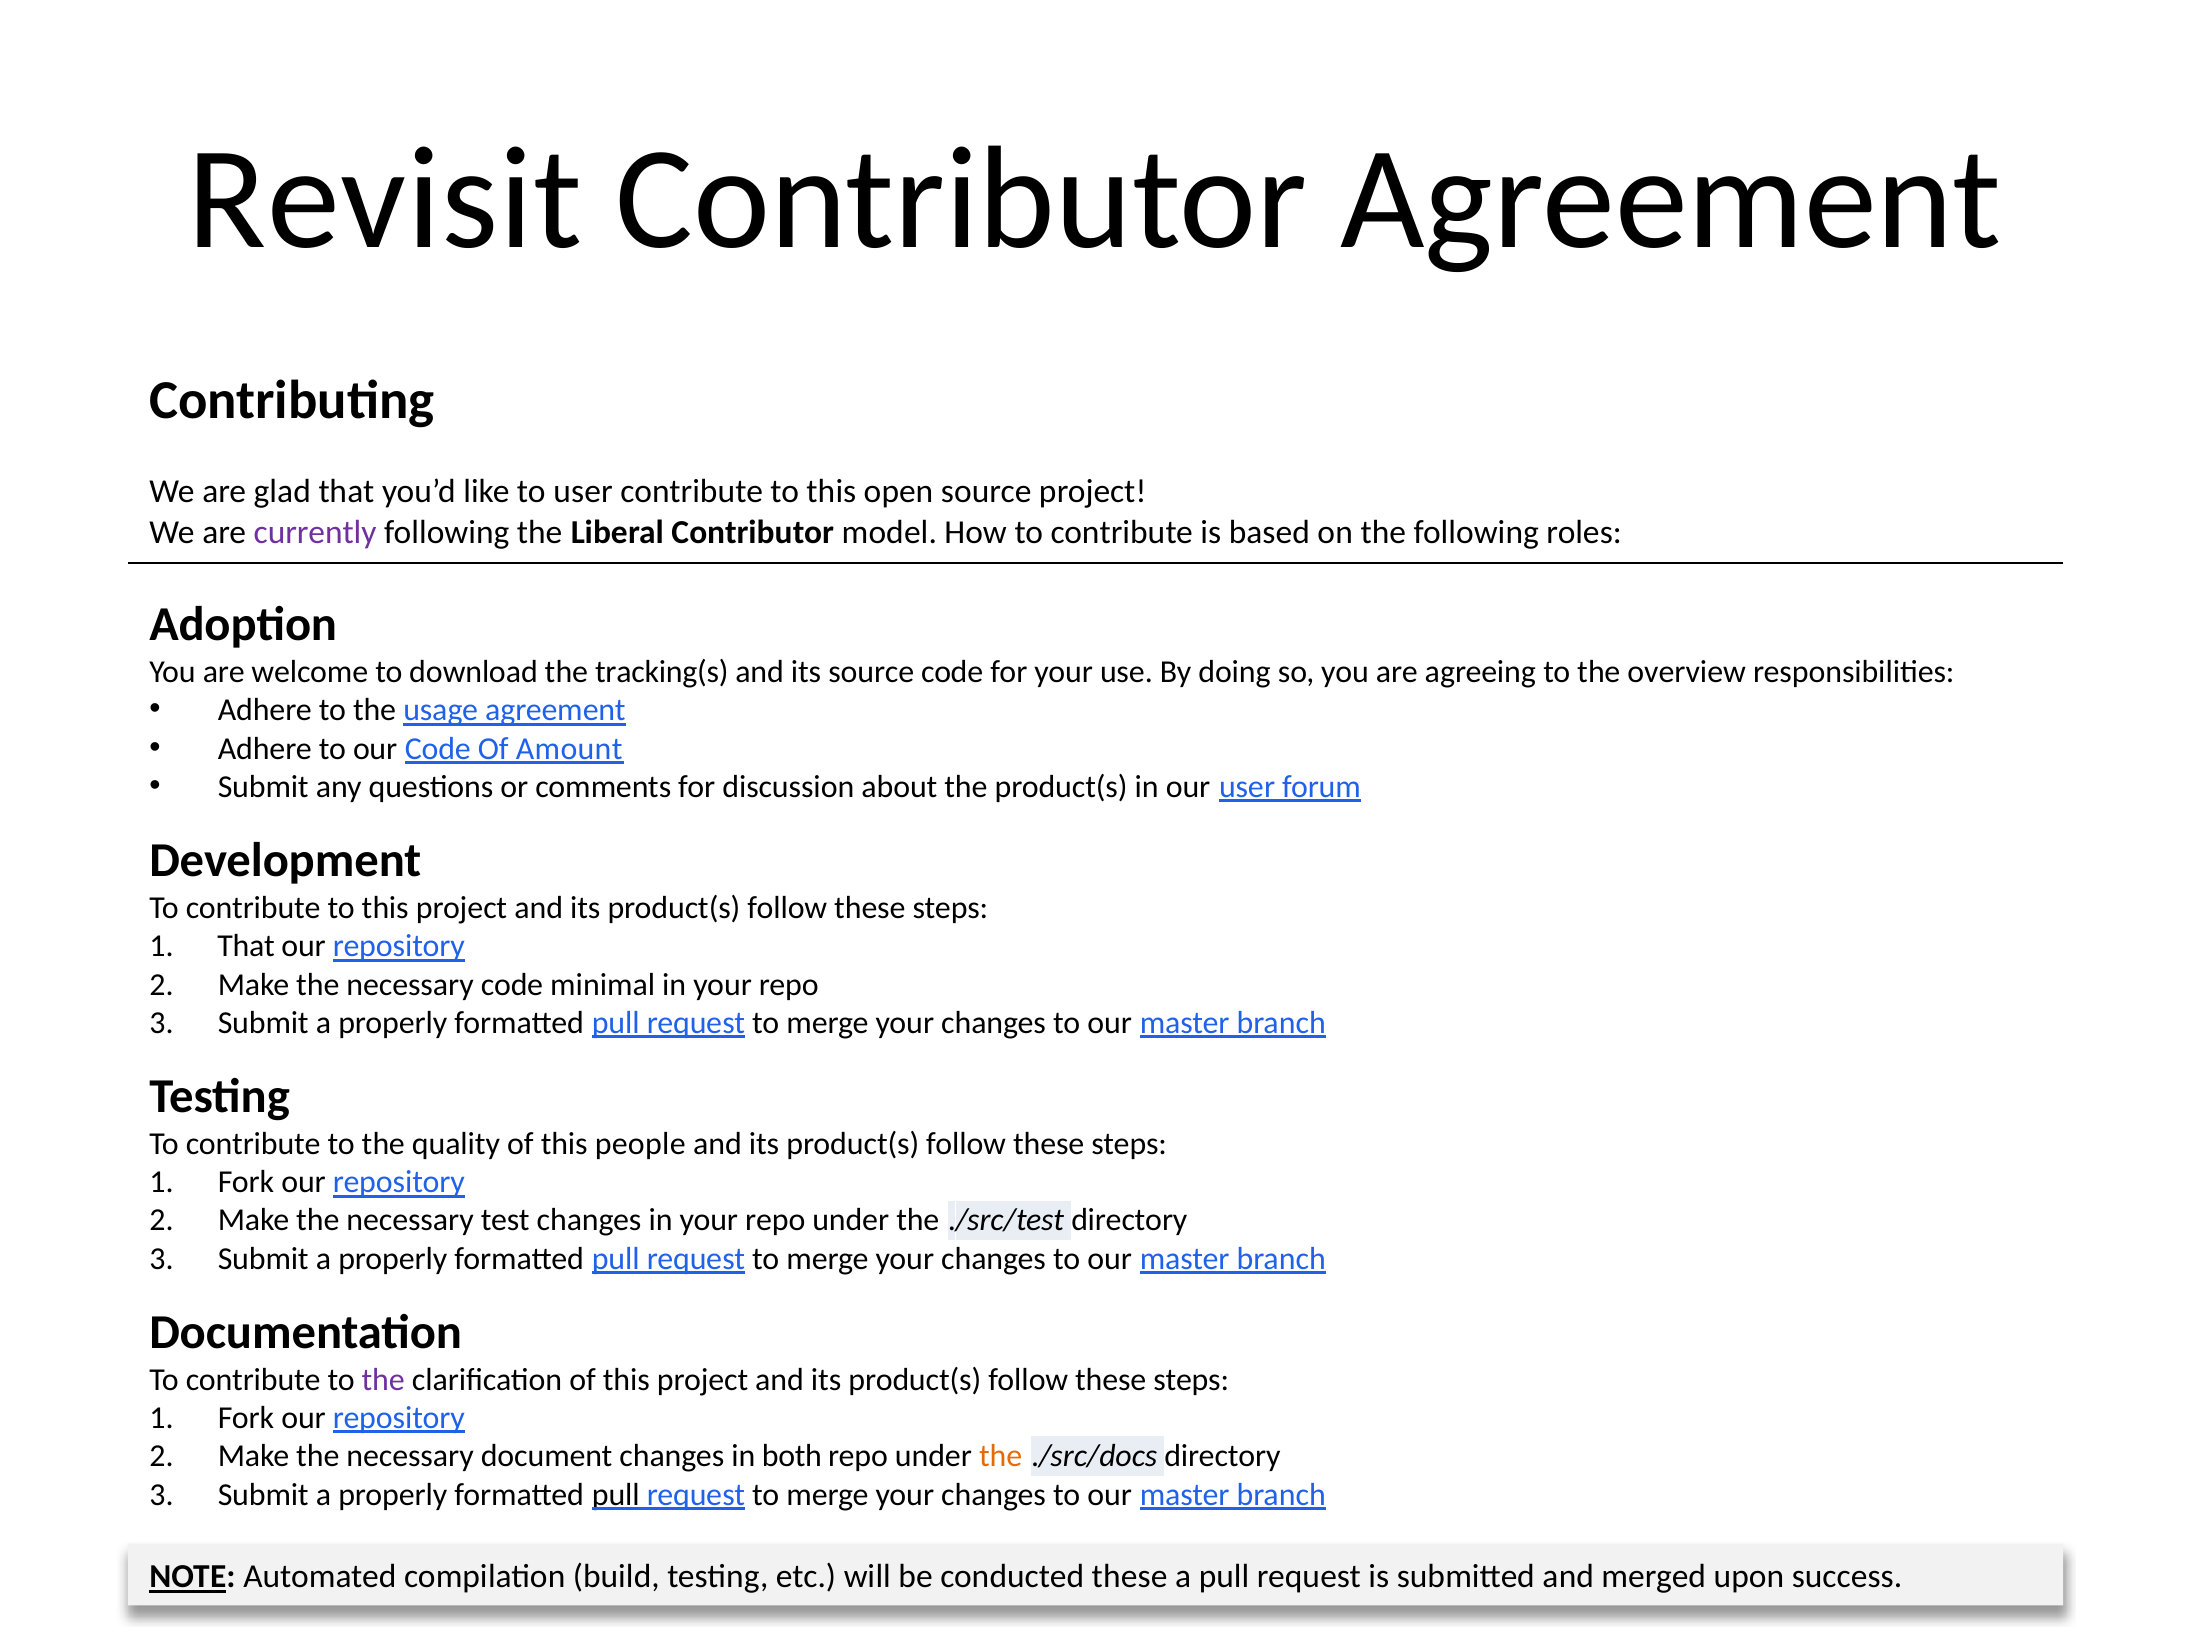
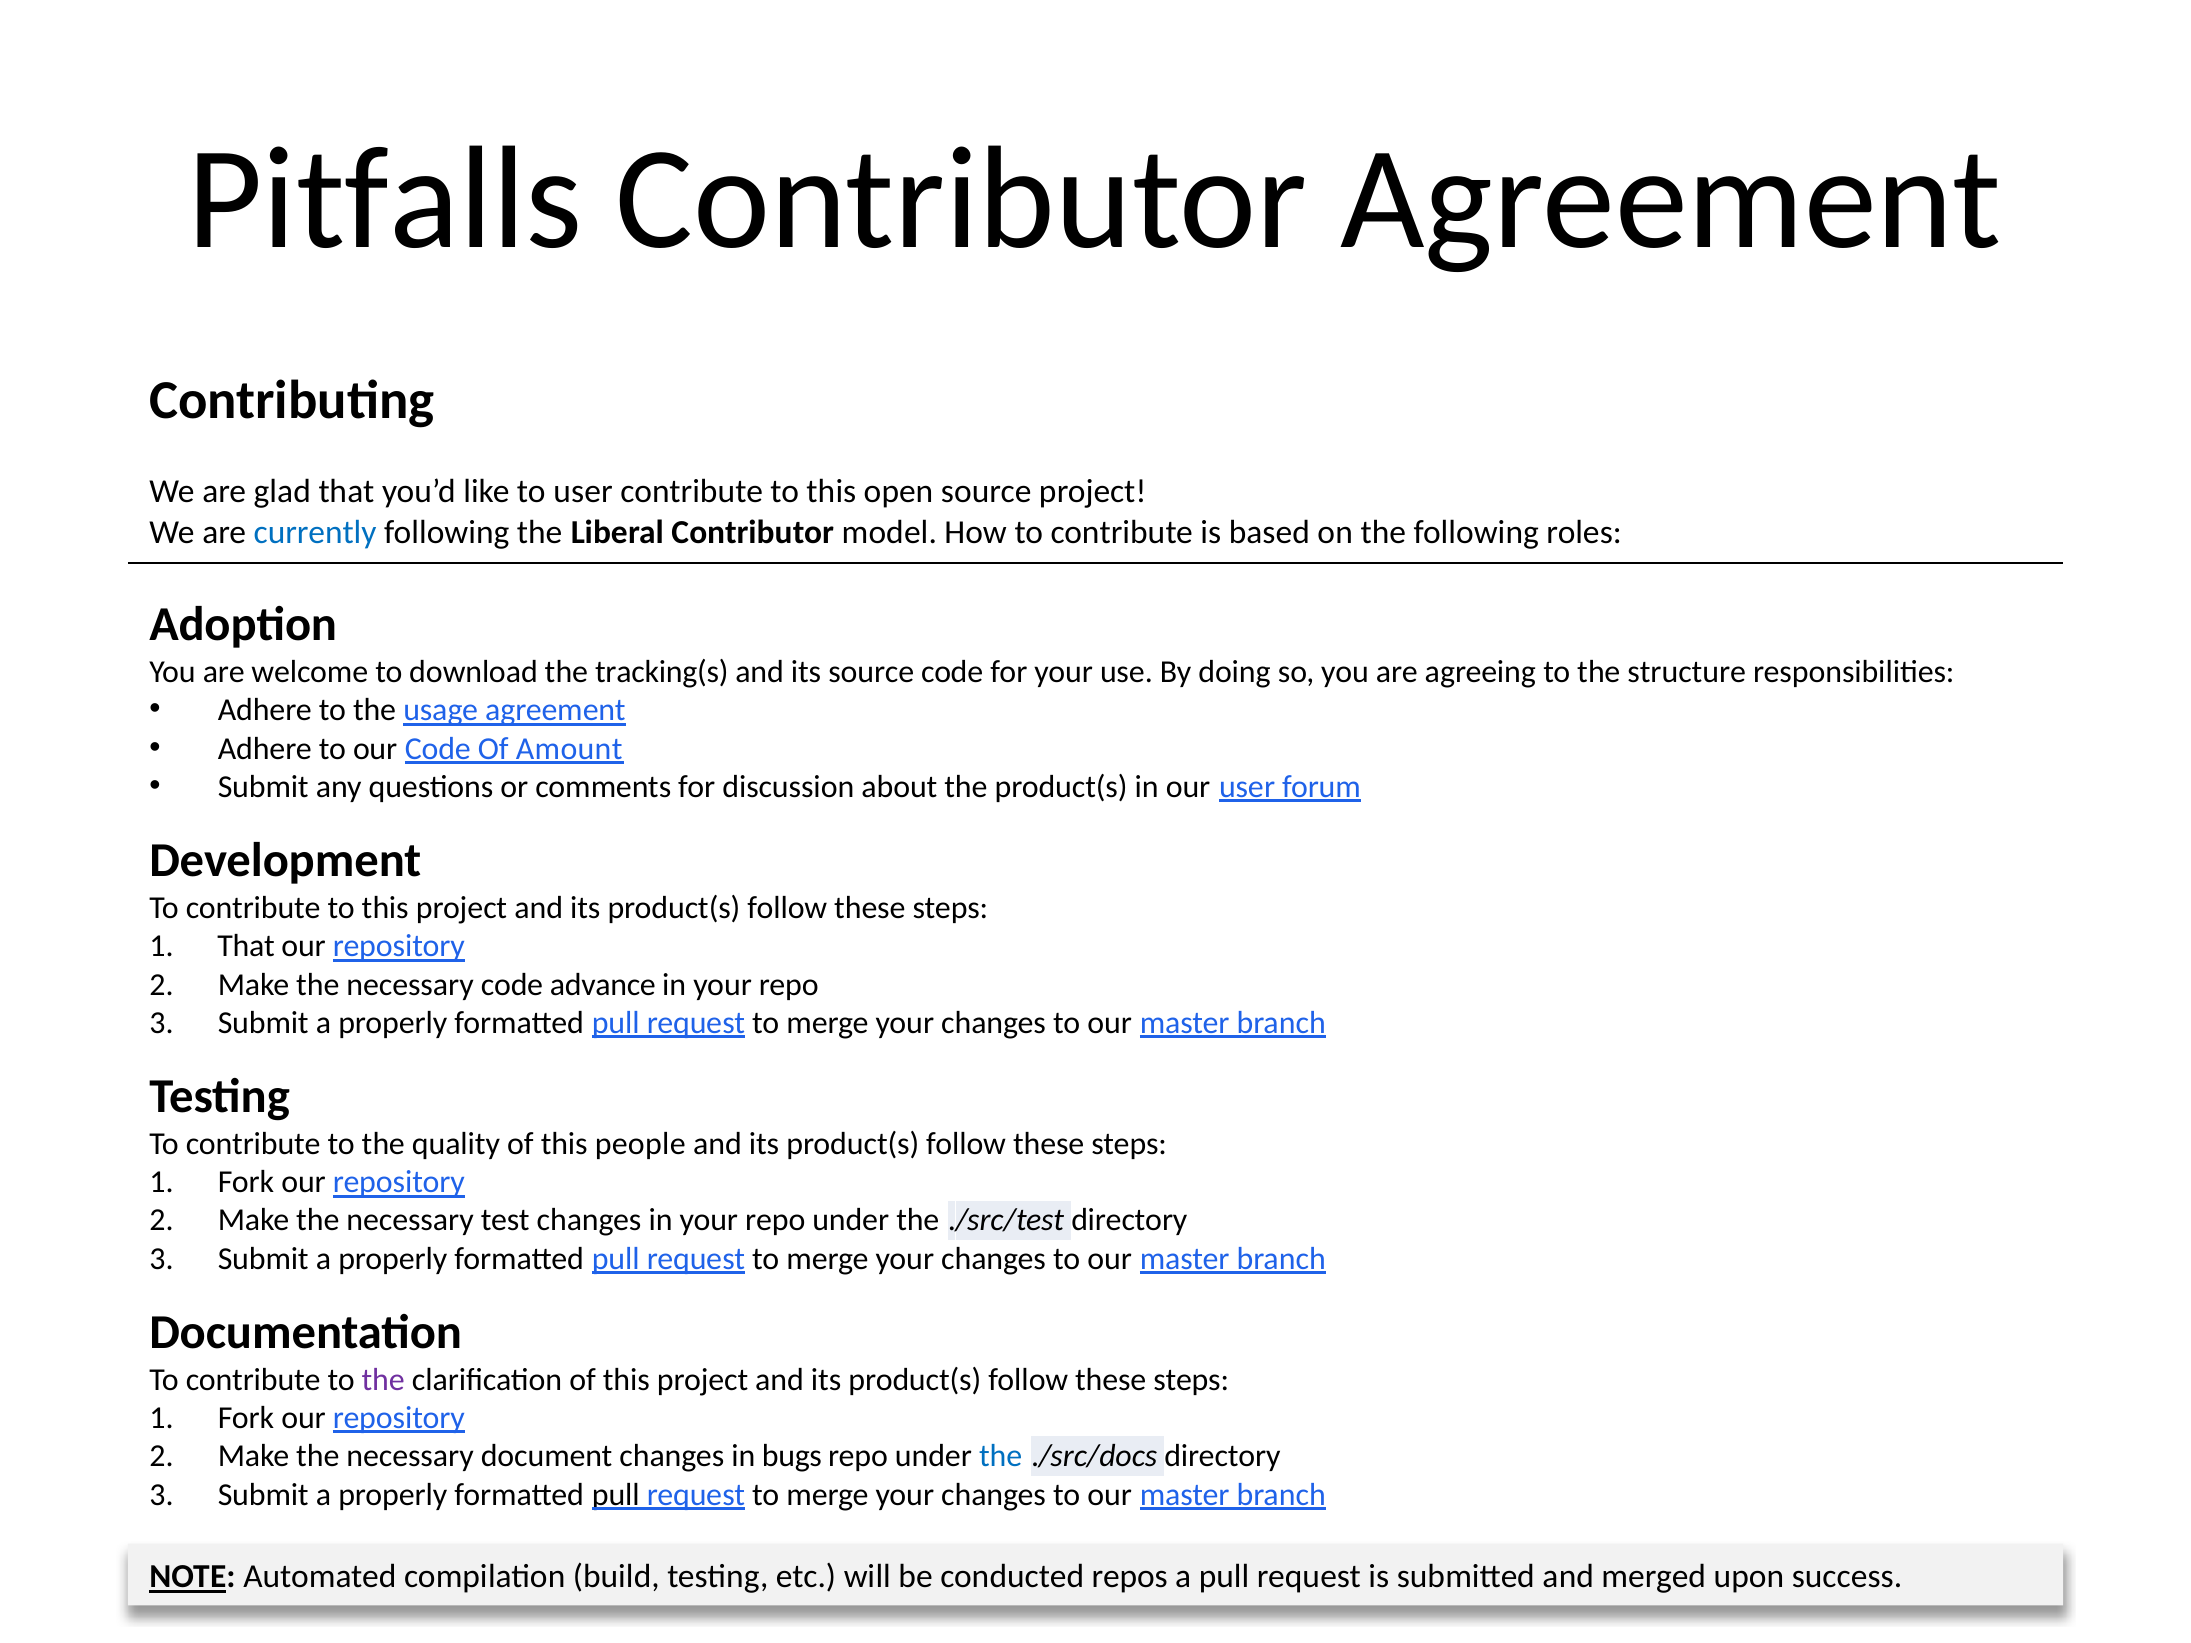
Revisit: Revisit -> Pitfalls
currently colour: purple -> blue
overview: overview -> structure
minimal: minimal -> advance
both: both -> bugs
the at (1001, 1457) colour: orange -> blue
conducted these: these -> repos
